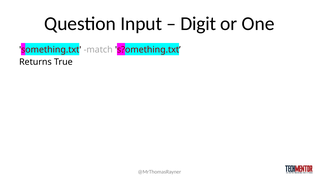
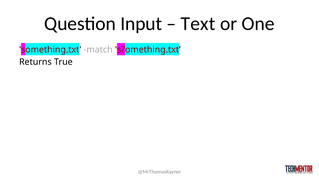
Digit: Digit -> Text
